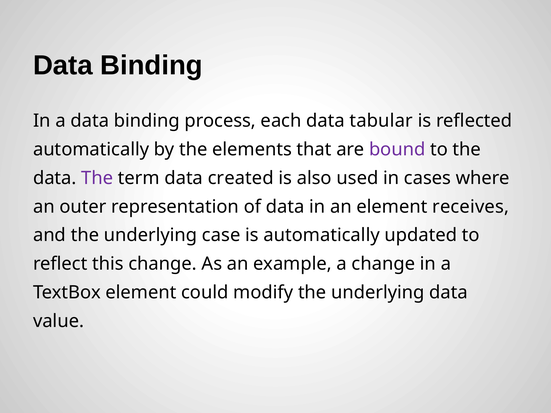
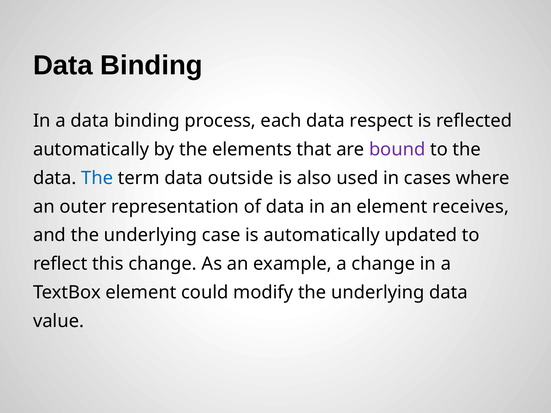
tabular: tabular -> respect
The at (97, 178) colour: purple -> blue
created: created -> outside
